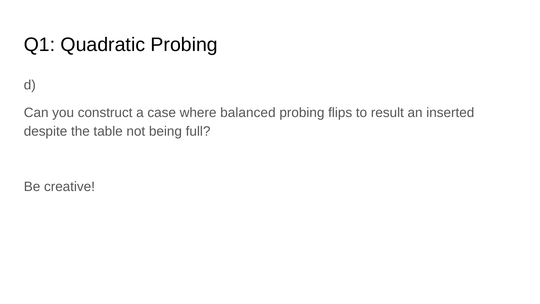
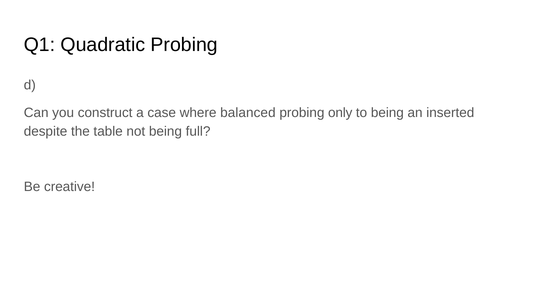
flips: flips -> only
to result: result -> being
